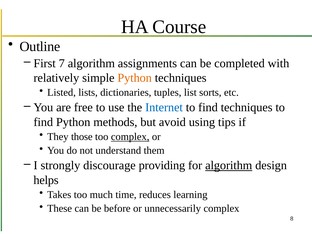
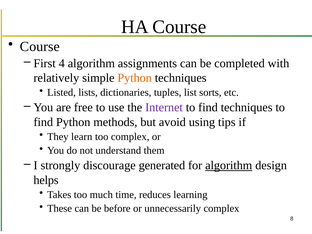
Outline at (40, 46): Outline -> Course
7: 7 -> 4
Internet colour: blue -> purple
those: those -> learn
complex at (130, 137) underline: present -> none
providing: providing -> generated
